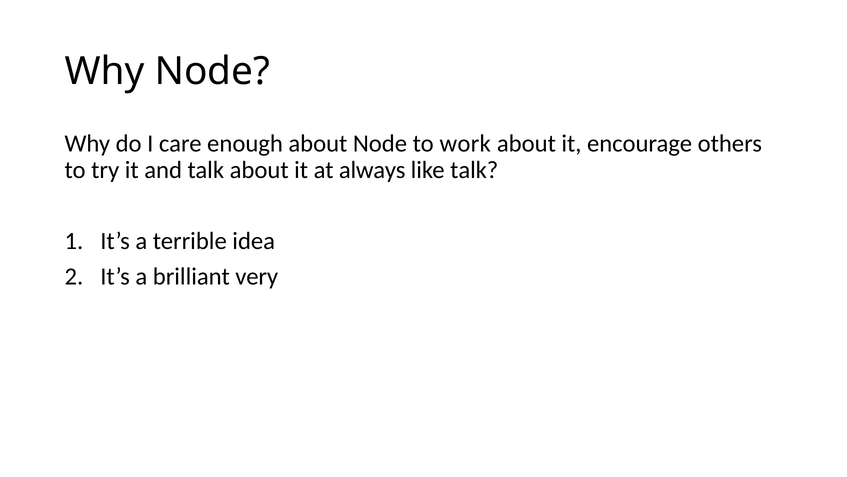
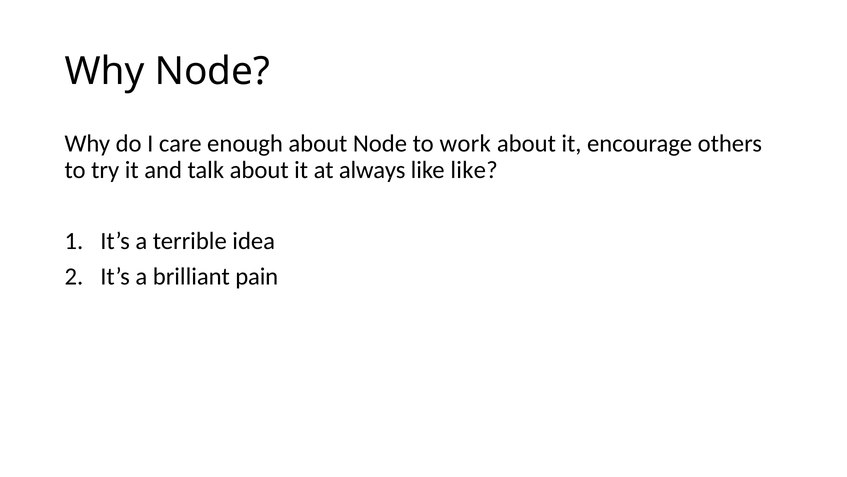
like talk: talk -> like
very: very -> pain
